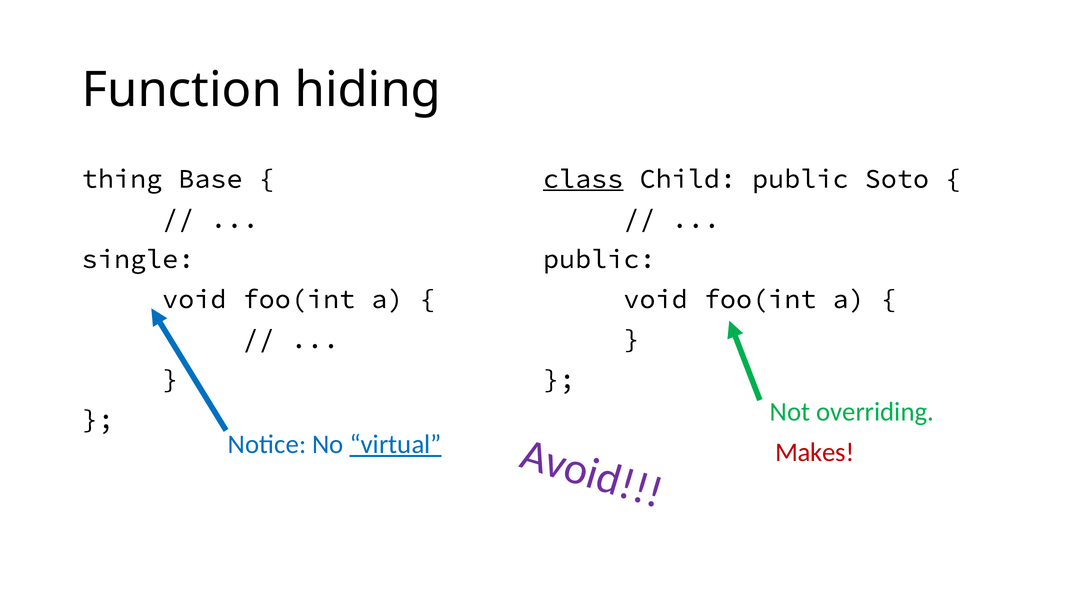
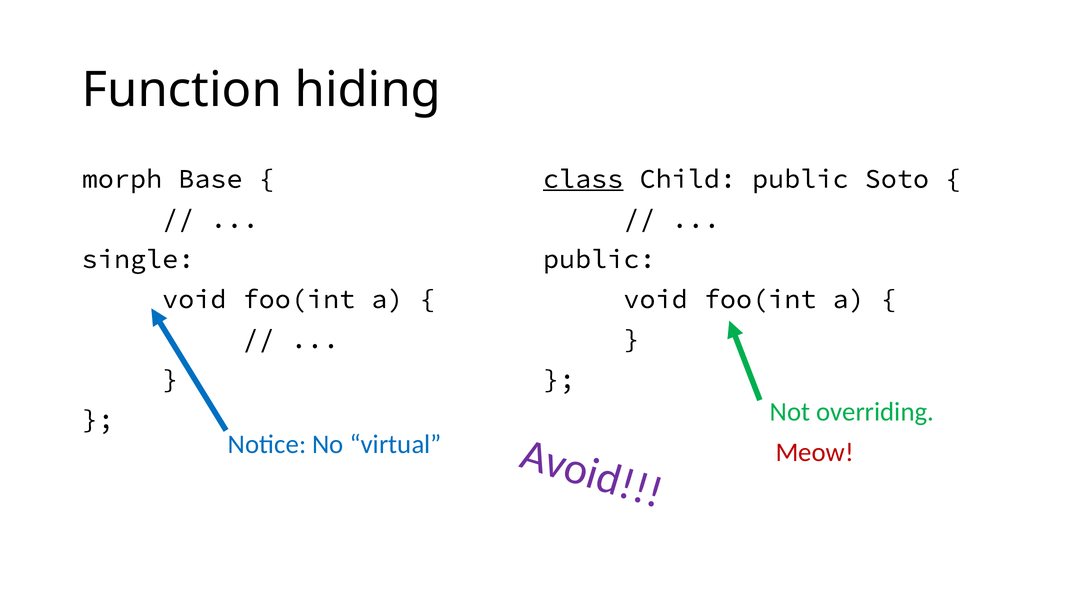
thing: thing -> morph
virtual underline: present -> none
Makes: Makes -> Meow
